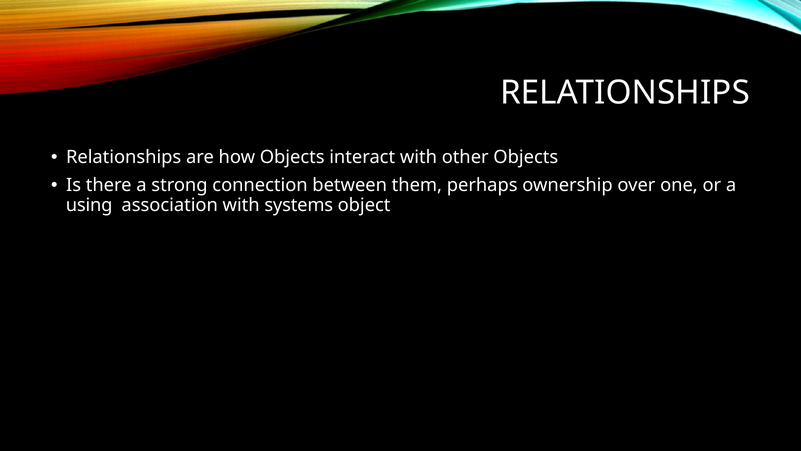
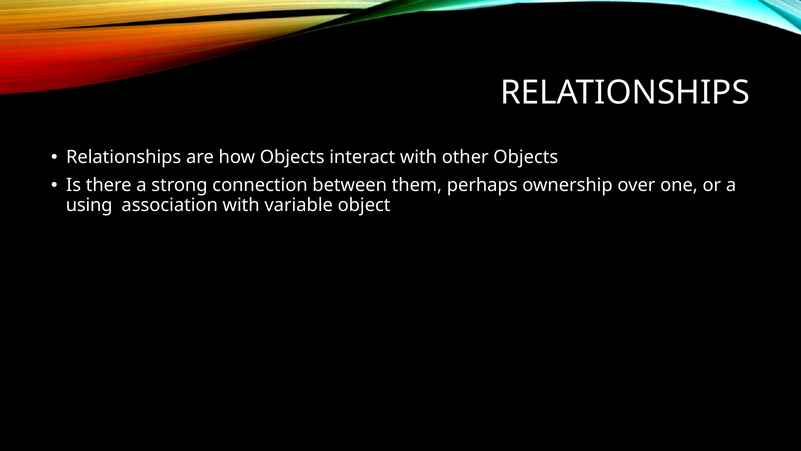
systems: systems -> variable
